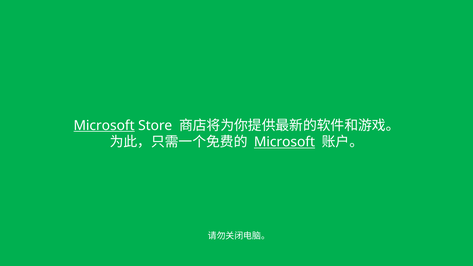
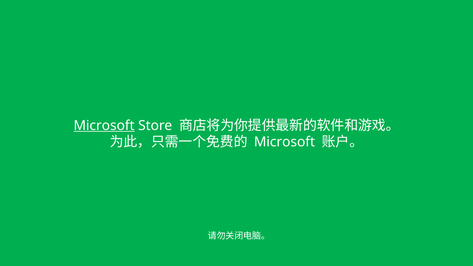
Microsoft at (284, 142) underline: present -> none
